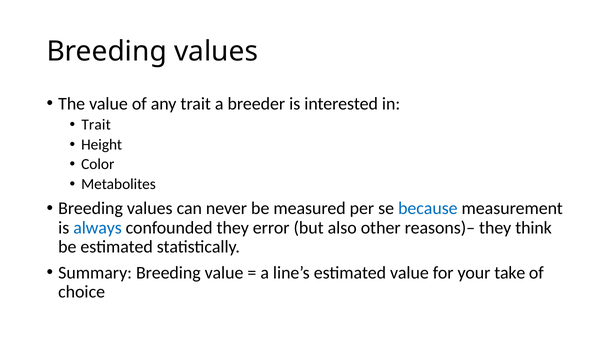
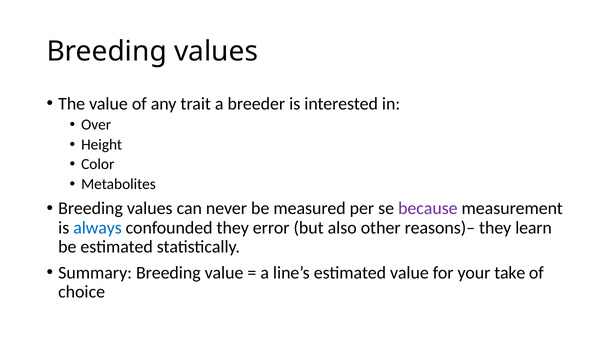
Trait at (96, 125): Trait -> Over
because colour: blue -> purple
think: think -> learn
